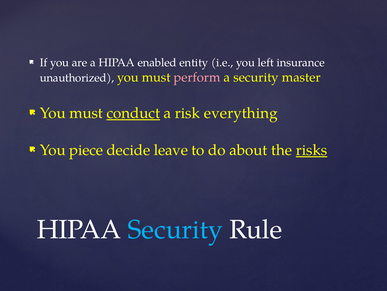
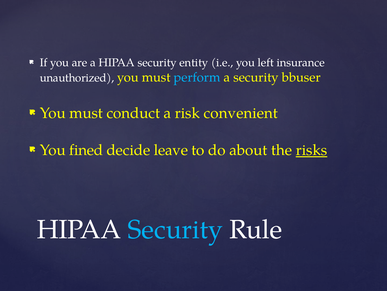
a HIPAA enabled: enabled -> security
perform colour: pink -> light blue
master: master -> bbuser
conduct underline: present -> none
everything: everything -> convenient
piece: piece -> fined
